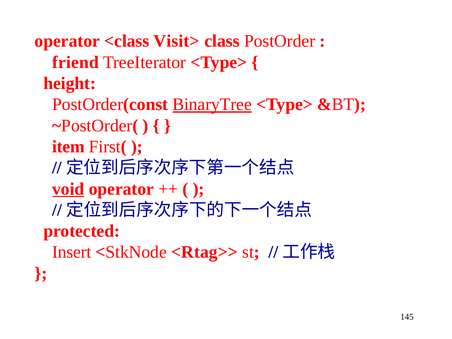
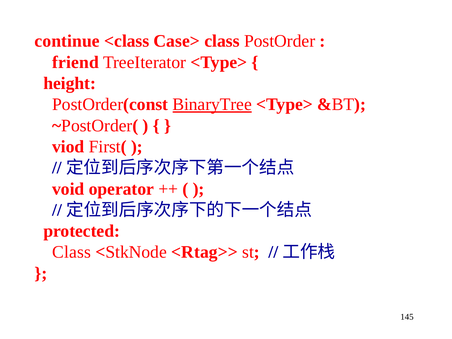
operator at (67, 41): operator -> continue
Visit>: Visit> -> Case>
item: item -> viod
void underline: present -> none
Insert at (72, 252): Insert -> Class
